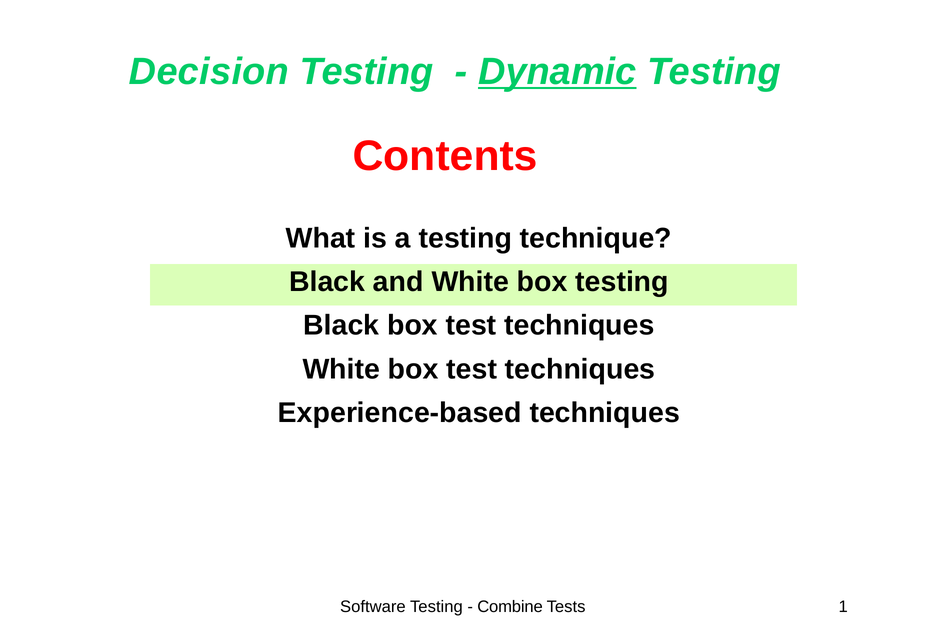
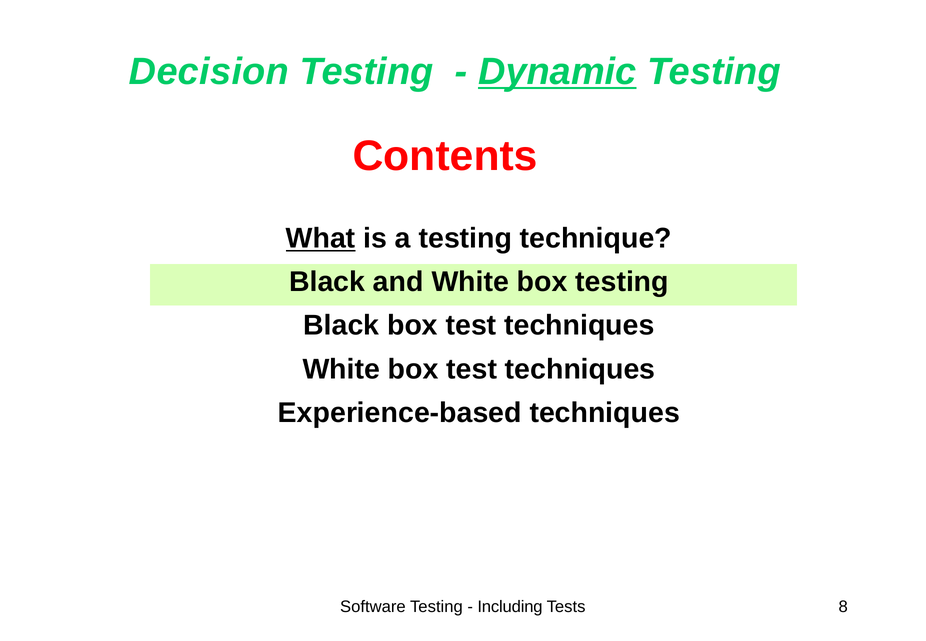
What underline: none -> present
Combine: Combine -> Including
1: 1 -> 8
